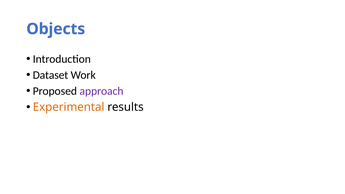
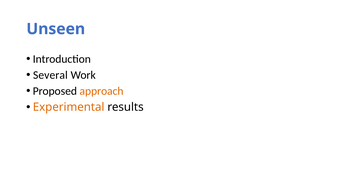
Objects: Objects -> Unseen
Dataset: Dataset -> Several
approach colour: purple -> orange
